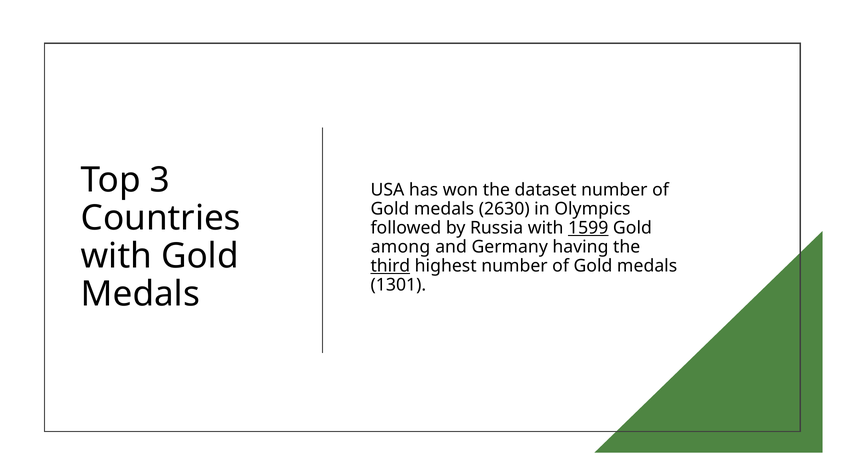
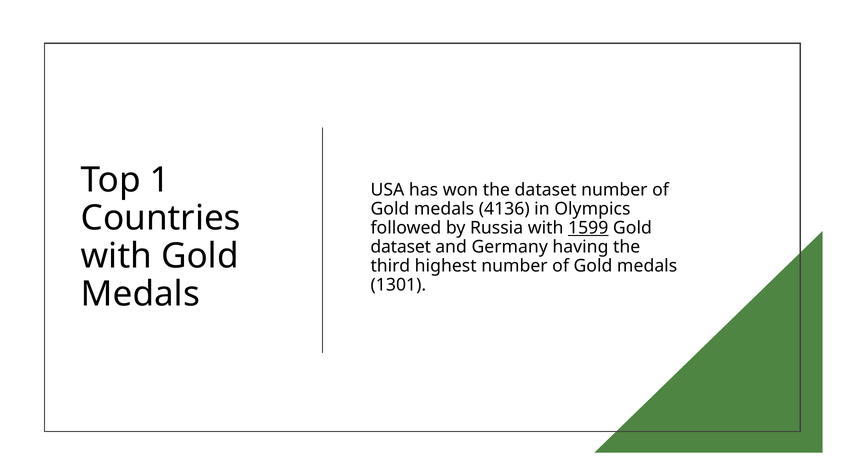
3: 3 -> 1
2630: 2630 -> 4136
among at (401, 247): among -> dataset
third underline: present -> none
